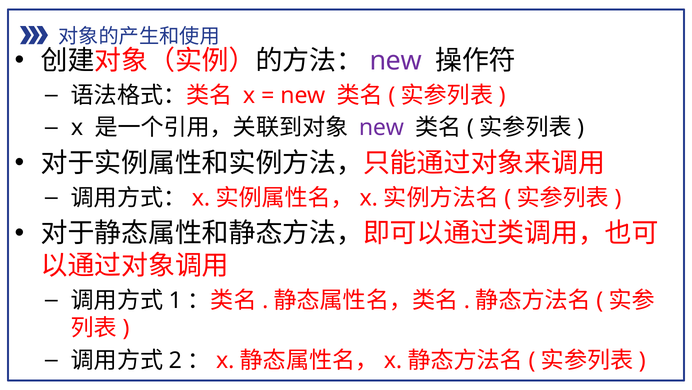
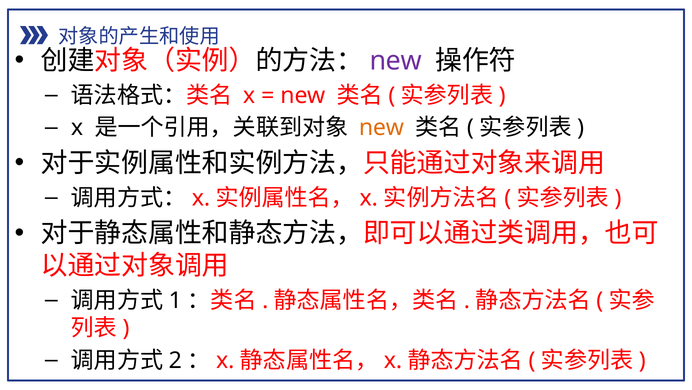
new at (381, 128) colour: purple -> orange
